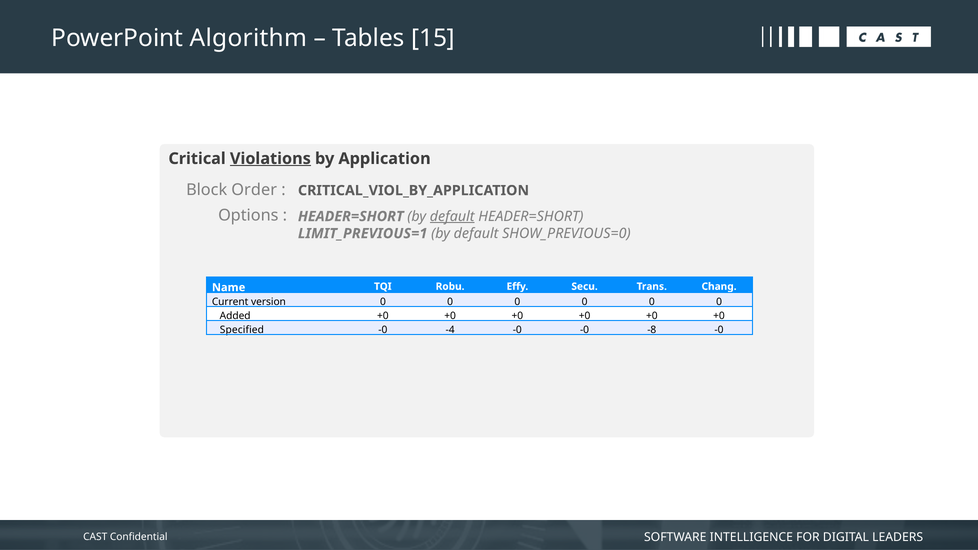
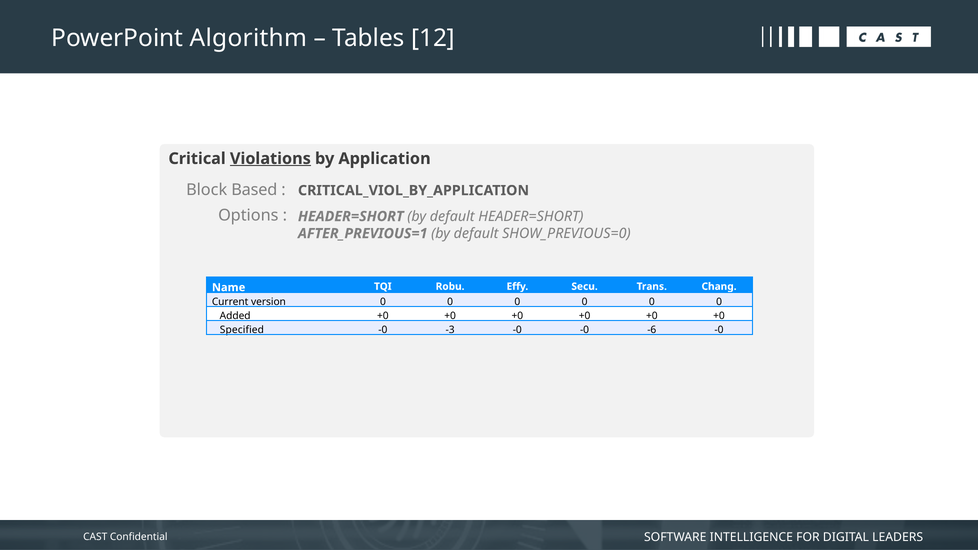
15: 15 -> 12
Order: Order -> Based
default at (452, 216) underline: present -> none
LIMIT_PREVIOUS=1: LIMIT_PREVIOUS=1 -> AFTER_PREVIOUS=1
-4: -4 -> -3
-8: -8 -> -6
